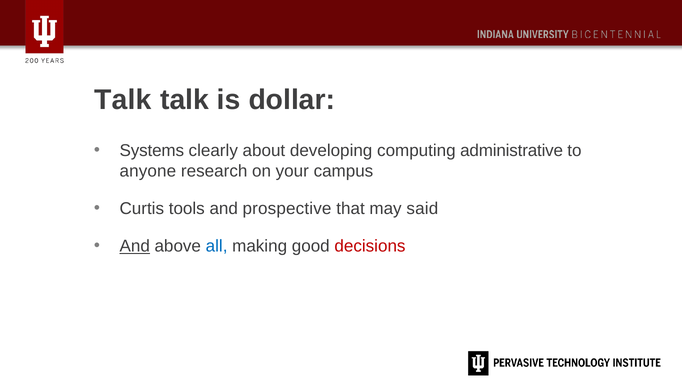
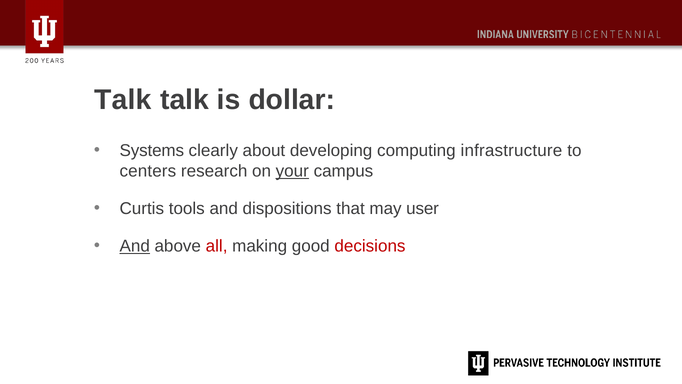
administrative: administrative -> infrastructure
anyone: anyone -> centers
your underline: none -> present
prospective: prospective -> dispositions
said: said -> user
all colour: blue -> red
